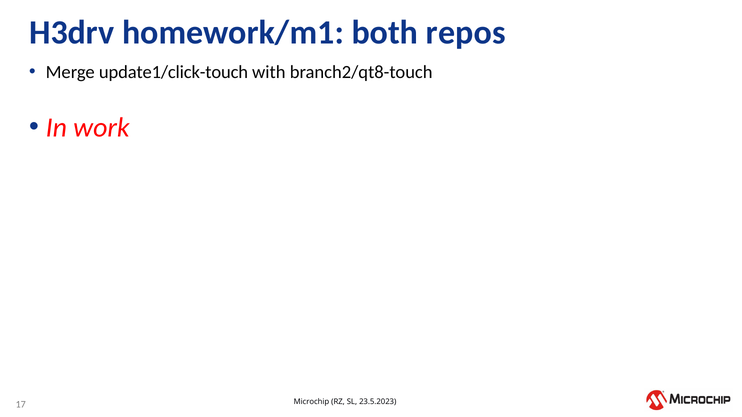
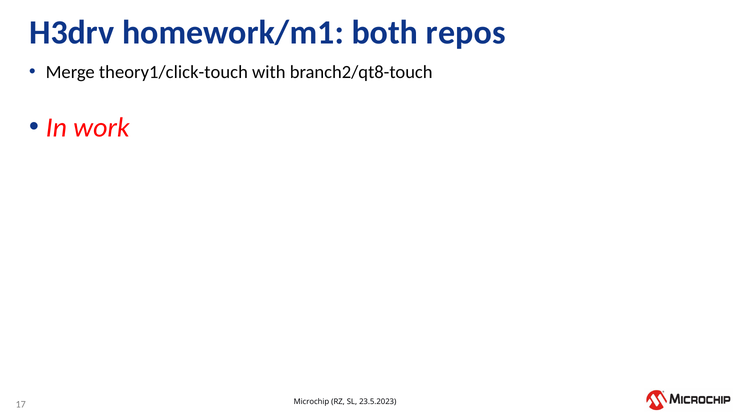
update1/click-touch: update1/click-touch -> theory1/click-touch
